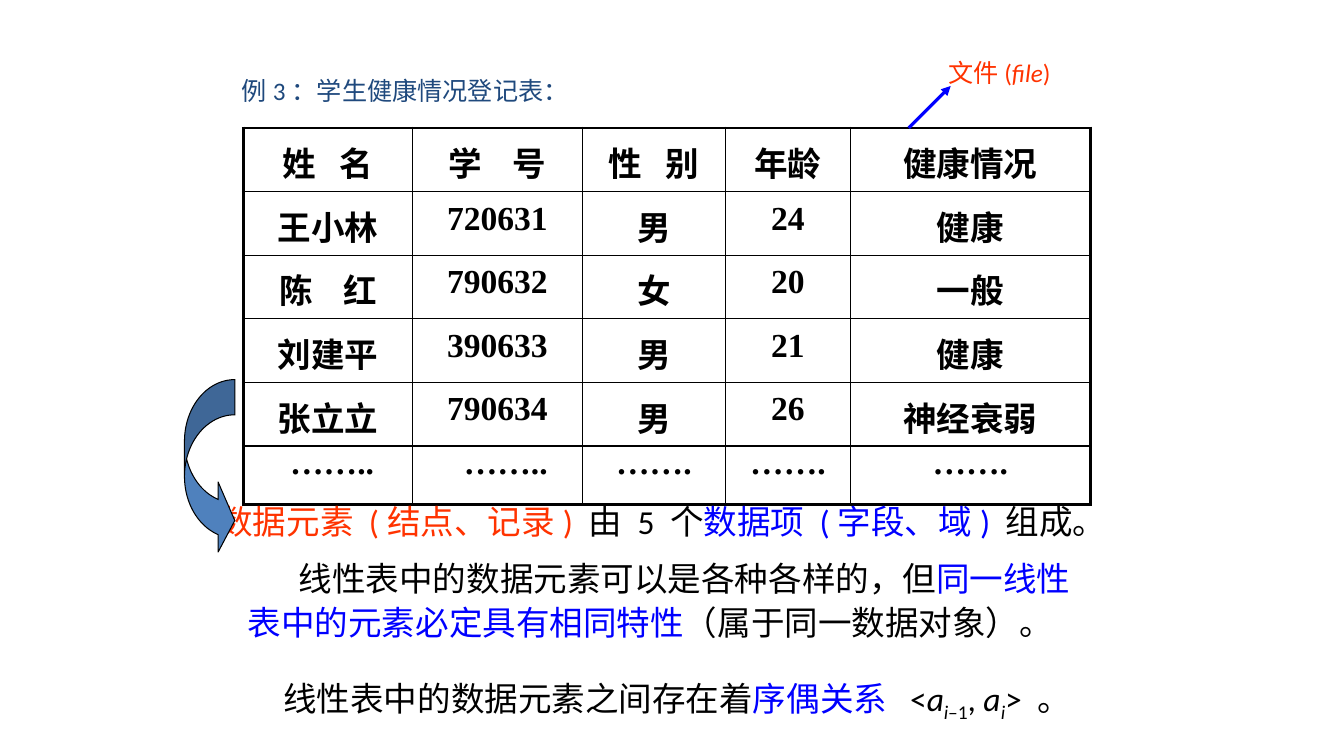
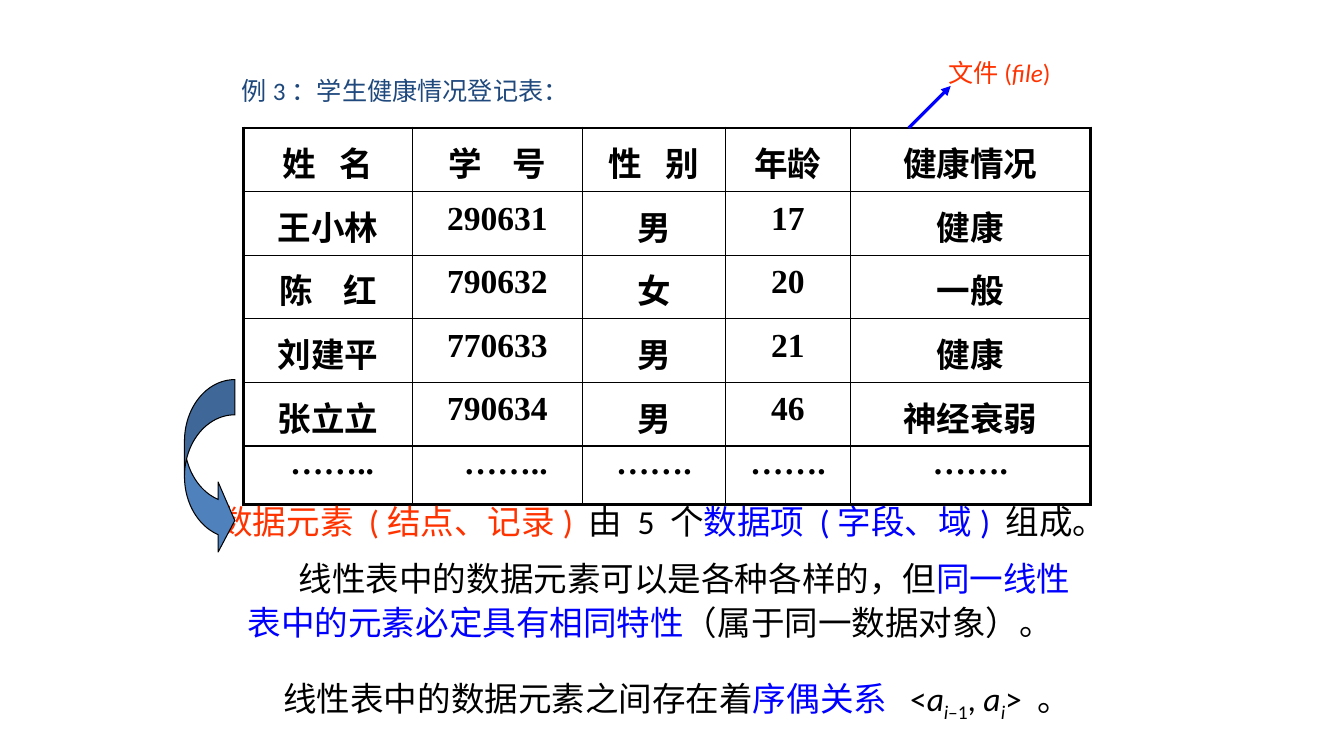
720631: 720631 -> 290631
24: 24 -> 17
390633: 390633 -> 770633
26: 26 -> 46
